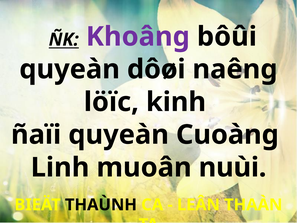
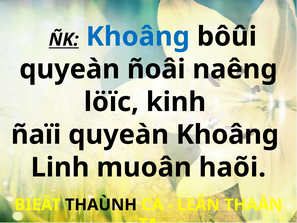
Khoâng at (138, 37) colour: purple -> blue
dôøi: dôøi -> ñoâi
quyeàn Cuoàng: Cuoàng -> Khoâng
nuùi: nuùi -> haõi
